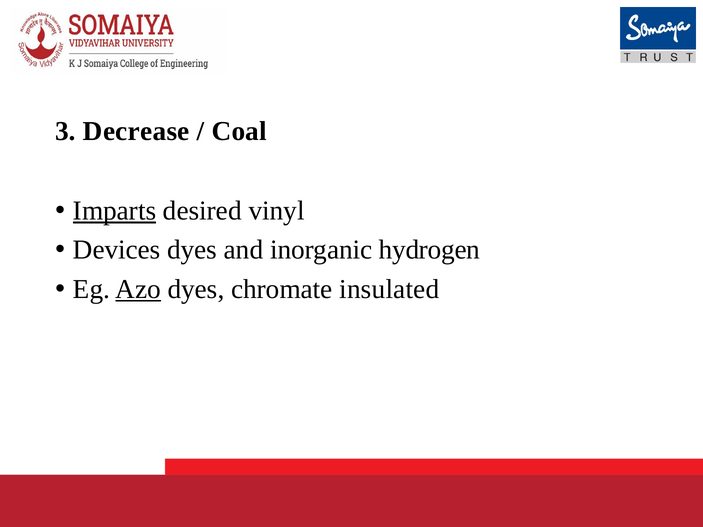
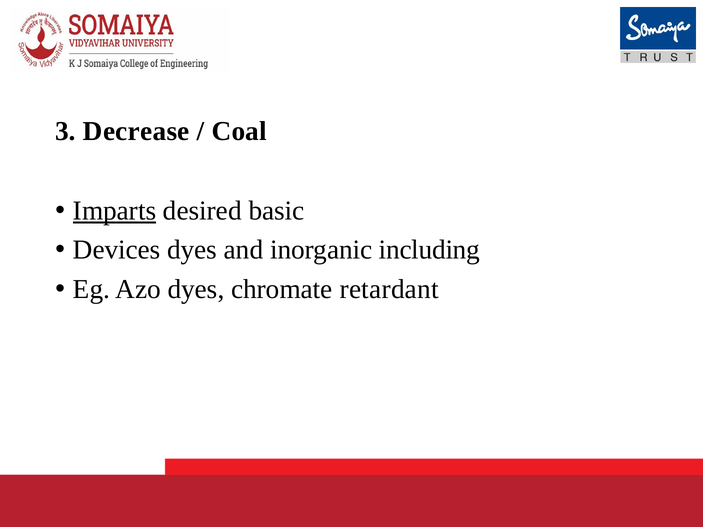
vinyl: vinyl -> basic
hydrogen: hydrogen -> including
Azo underline: present -> none
insulated: insulated -> retardant
